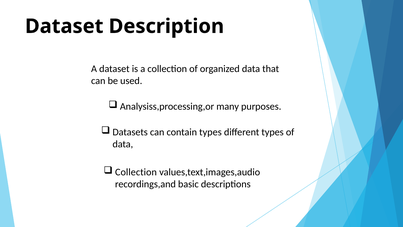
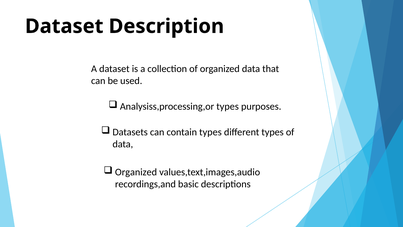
Analysiss,processing,or many: many -> types
Collection at (136, 172): Collection -> Organized
